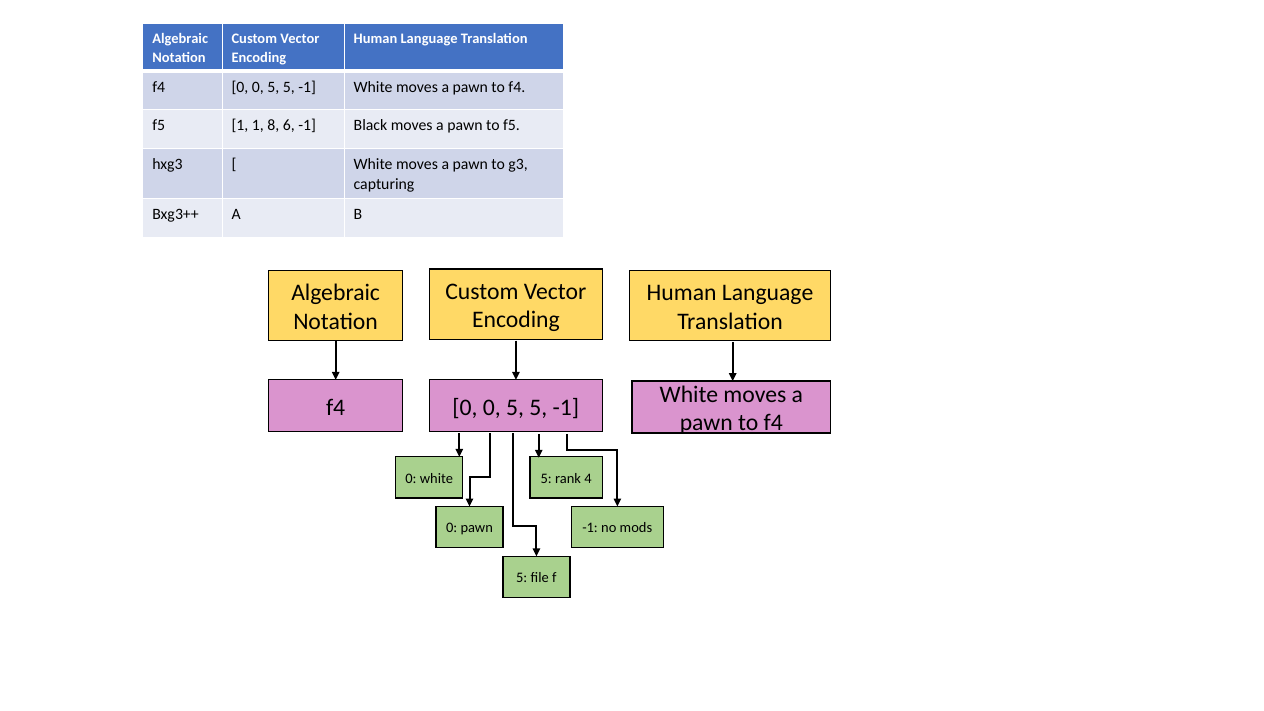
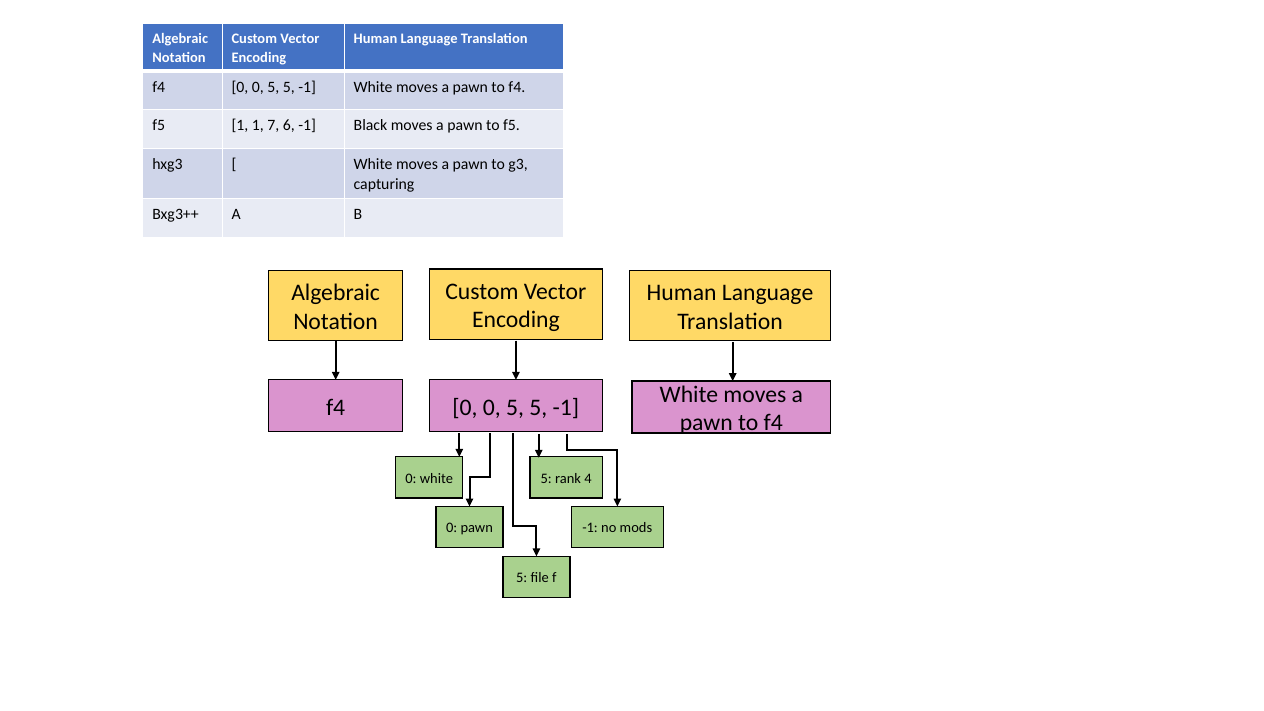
8: 8 -> 7
